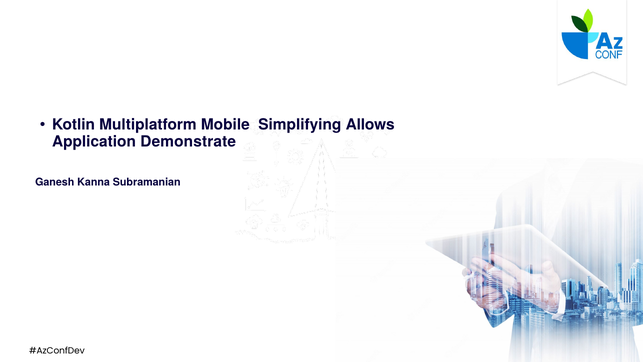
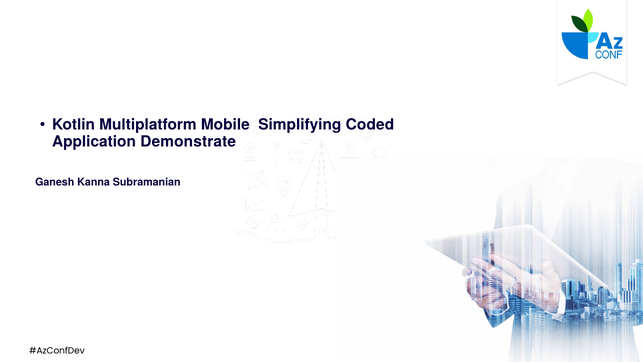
Allows: Allows -> Coded
